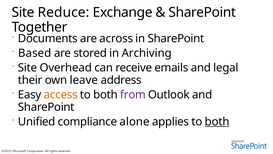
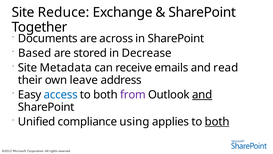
Archiving: Archiving -> Decrease
Overhead: Overhead -> Metadata
legal: legal -> read
access colour: orange -> blue
and at (202, 94) underline: none -> present
alone: alone -> using
